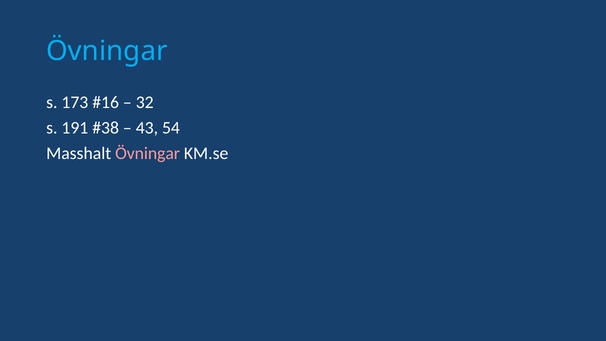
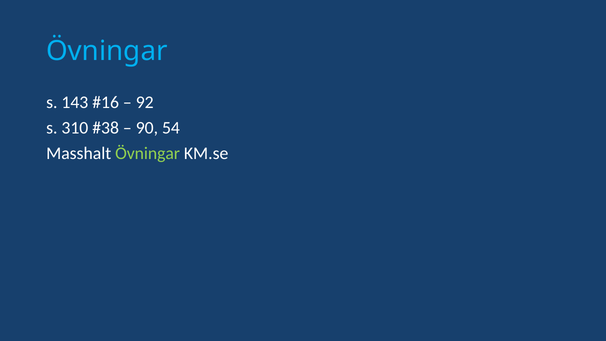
173: 173 -> 143
32: 32 -> 92
191: 191 -> 310
43: 43 -> 90
Övningar at (148, 153) colour: pink -> light green
